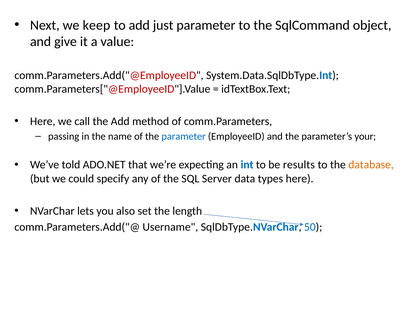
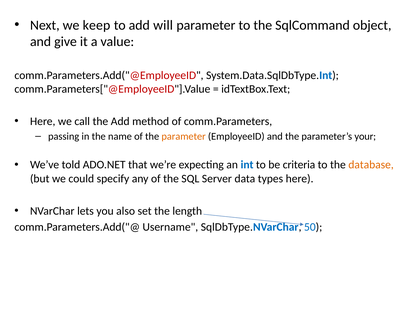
just: just -> will
parameter at (184, 136) colour: blue -> orange
results: results -> criteria
